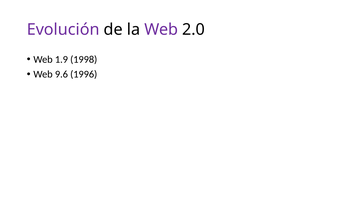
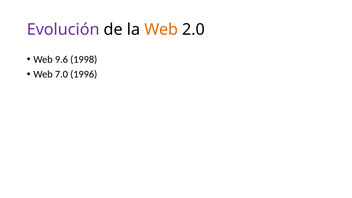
Web at (161, 30) colour: purple -> orange
1.9: 1.9 -> 9.6
9.6: 9.6 -> 7.0
